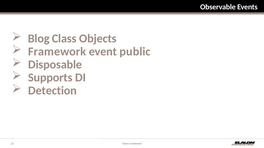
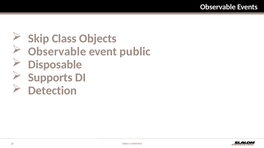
Blog: Blog -> Skip
Framework at (57, 52): Framework -> Observable
